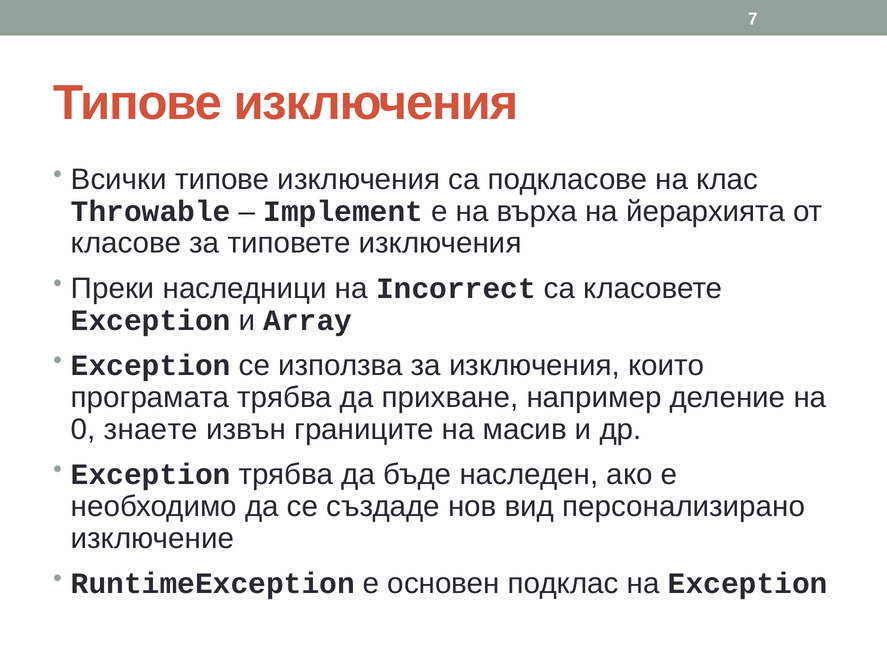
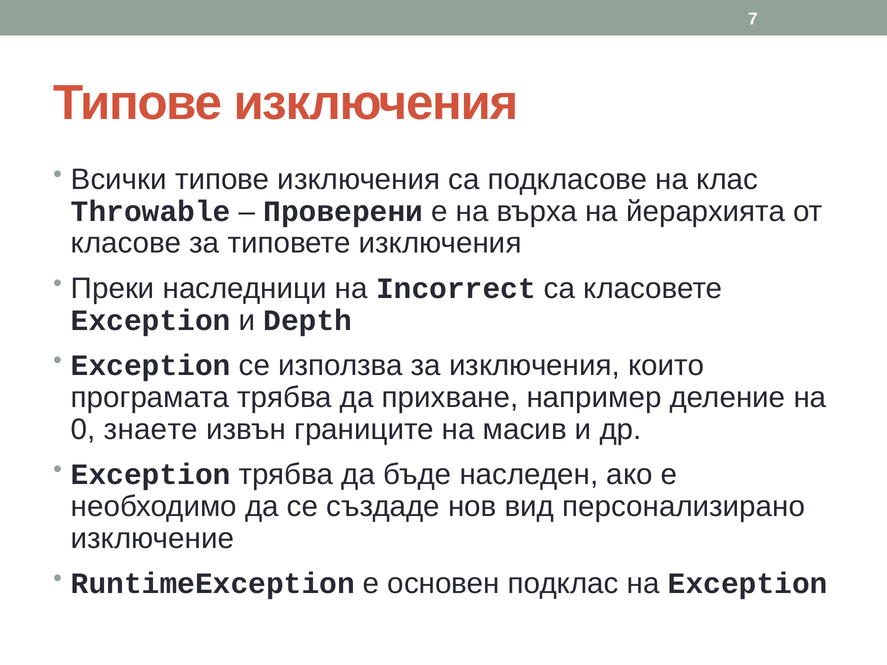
Implement: Implement -> Проверени
Array: Array -> Depth
